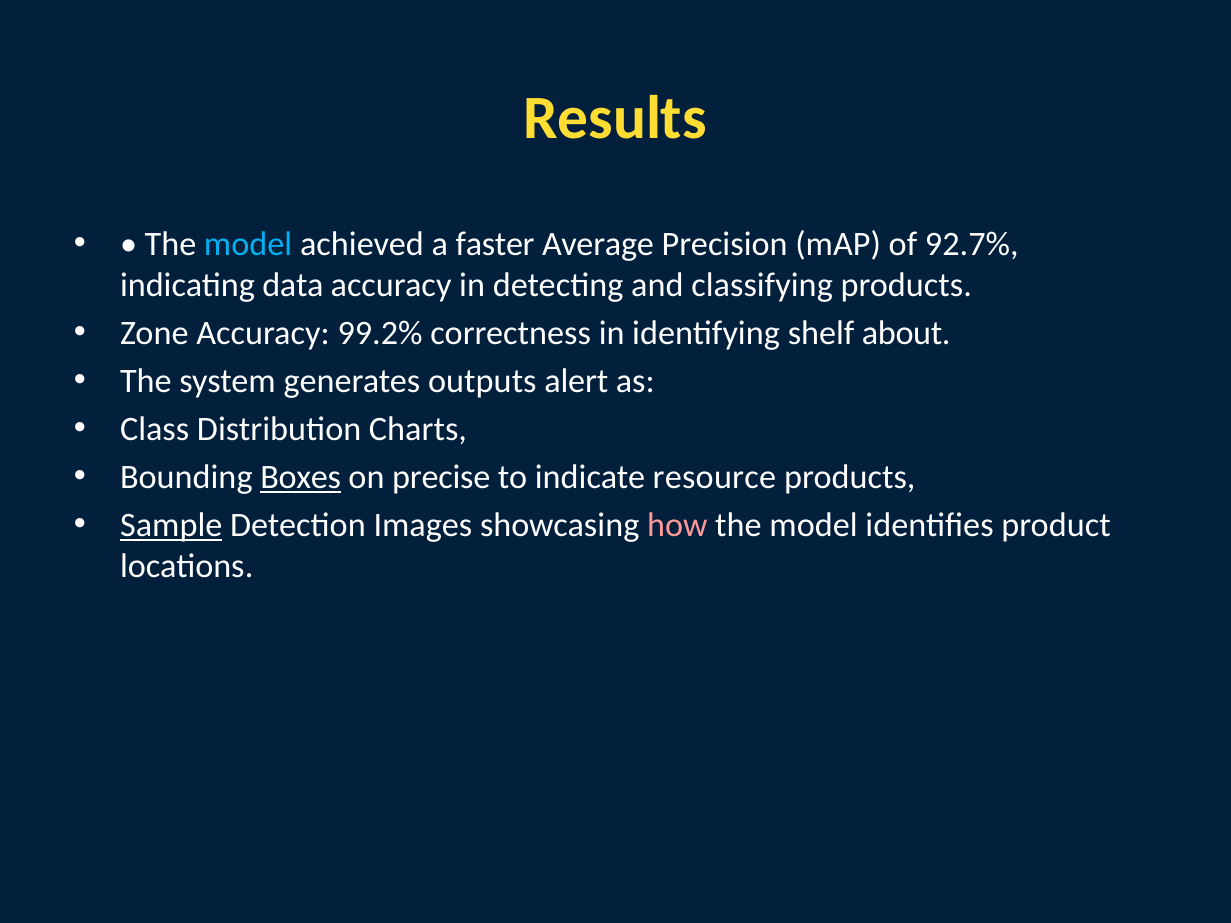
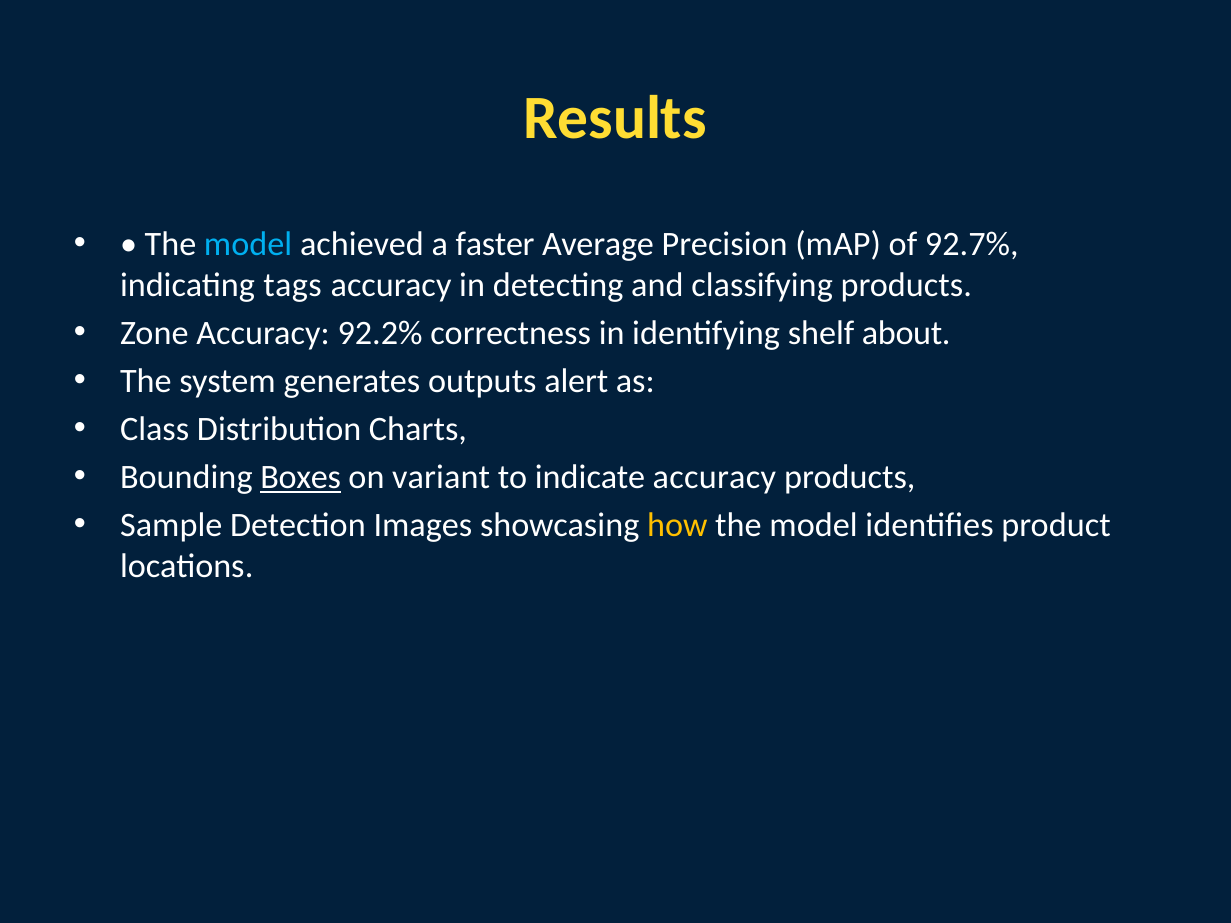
data: data -> tags
99.2%: 99.2% -> 92.2%
precise: precise -> variant
indicate resource: resource -> accuracy
Sample underline: present -> none
how colour: pink -> yellow
